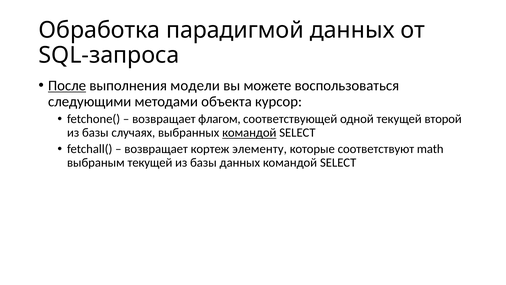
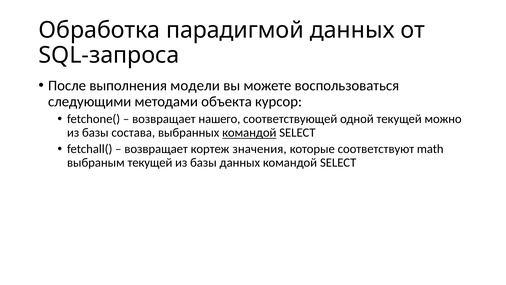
После underline: present -> none
флагом: флагом -> нашего
второй: второй -> можно
случаях: случаях -> состава
элементу: элементу -> значения
